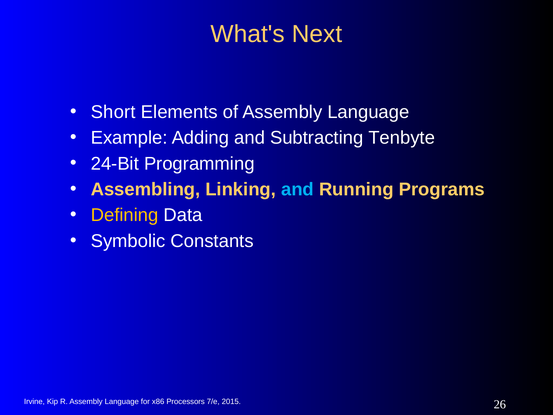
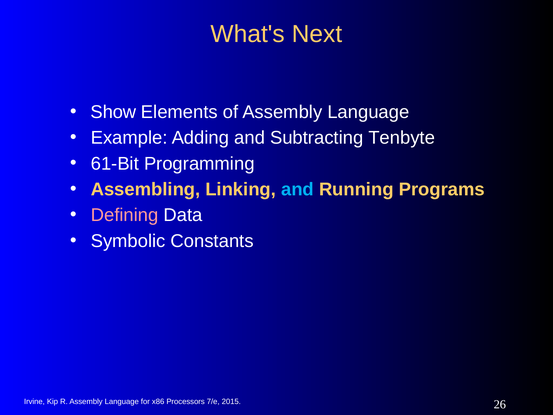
Short: Short -> Show
24-Bit: 24-Bit -> 61-Bit
Defining colour: yellow -> pink
